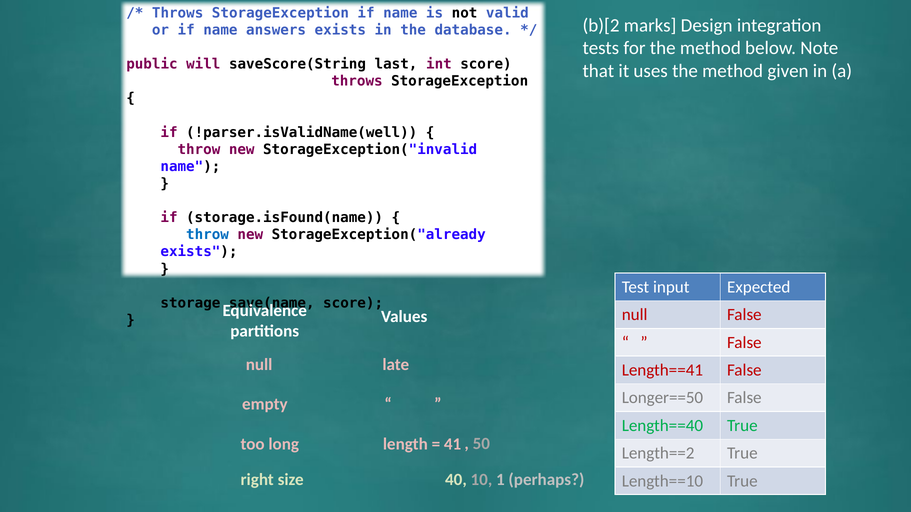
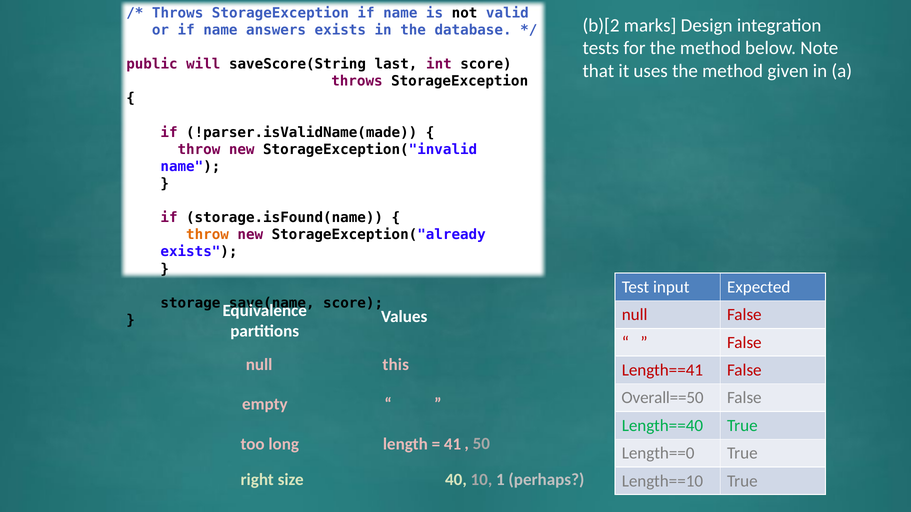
!parser.isValidName(well: !parser.isValidName(well -> !parser.isValidName(made
throw at (207, 235) colour: blue -> orange
late: late -> this
Longer==50: Longer==50 -> Overall==50
Length==2: Length==2 -> Length==0
